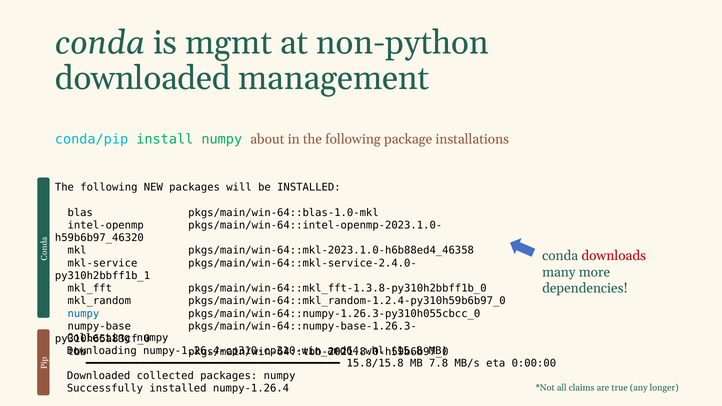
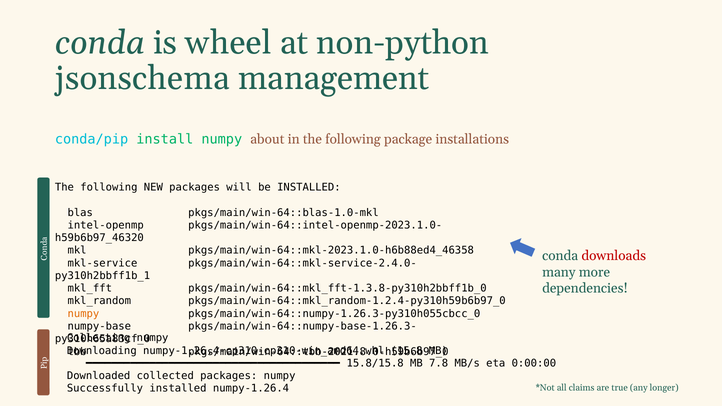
mgmt: mgmt -> wheel
downloaded at (143, 79): downloaded -> jsonschema
numpy at (83, 314) colour: blue -> orange
